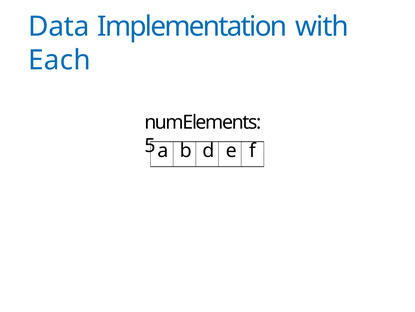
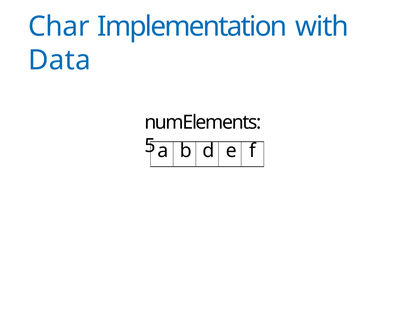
Data: Data -> Char
Each: Each -> Data
